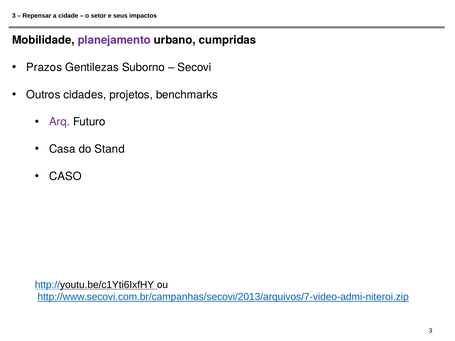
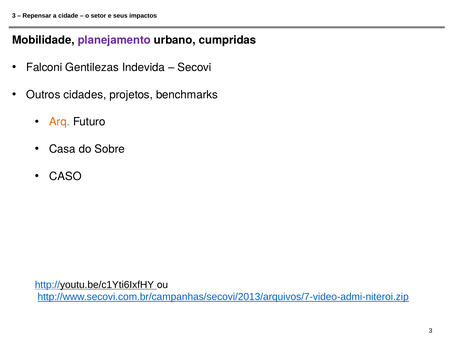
Prazos: Prazos -> Falconi
Suborno: Suborno -> Indevida
Arq colour: purple -> orange
Stand: Stand -> Sobre
